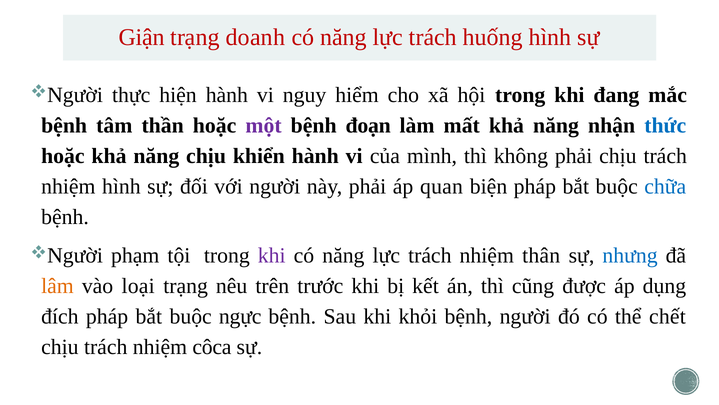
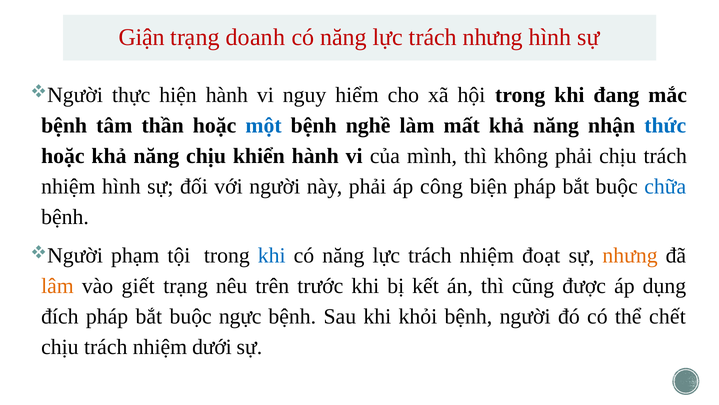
trách huống: huống -> nhưng
một colour: purple -> blue
đoạn: đoạn -> nghề
quan: quan -> công
khi at (272, 255) colour: purple -> blue
thân: thân -> đoạt
nhưng at (630, 255) colour: blue -> orange
loại: loại -> giết
côca: côca -> dưới
